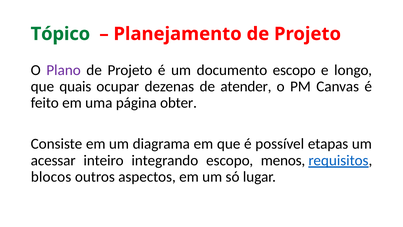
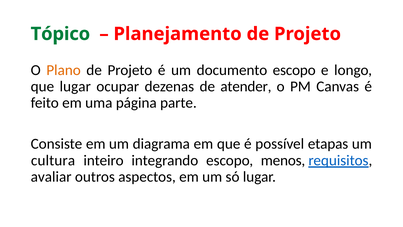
Plano colour: purple -> orange
que quais: quais -> lugar
obter: obter -> parte
acessar: acessar -> cultura
blocos: blocos -> avaliar
